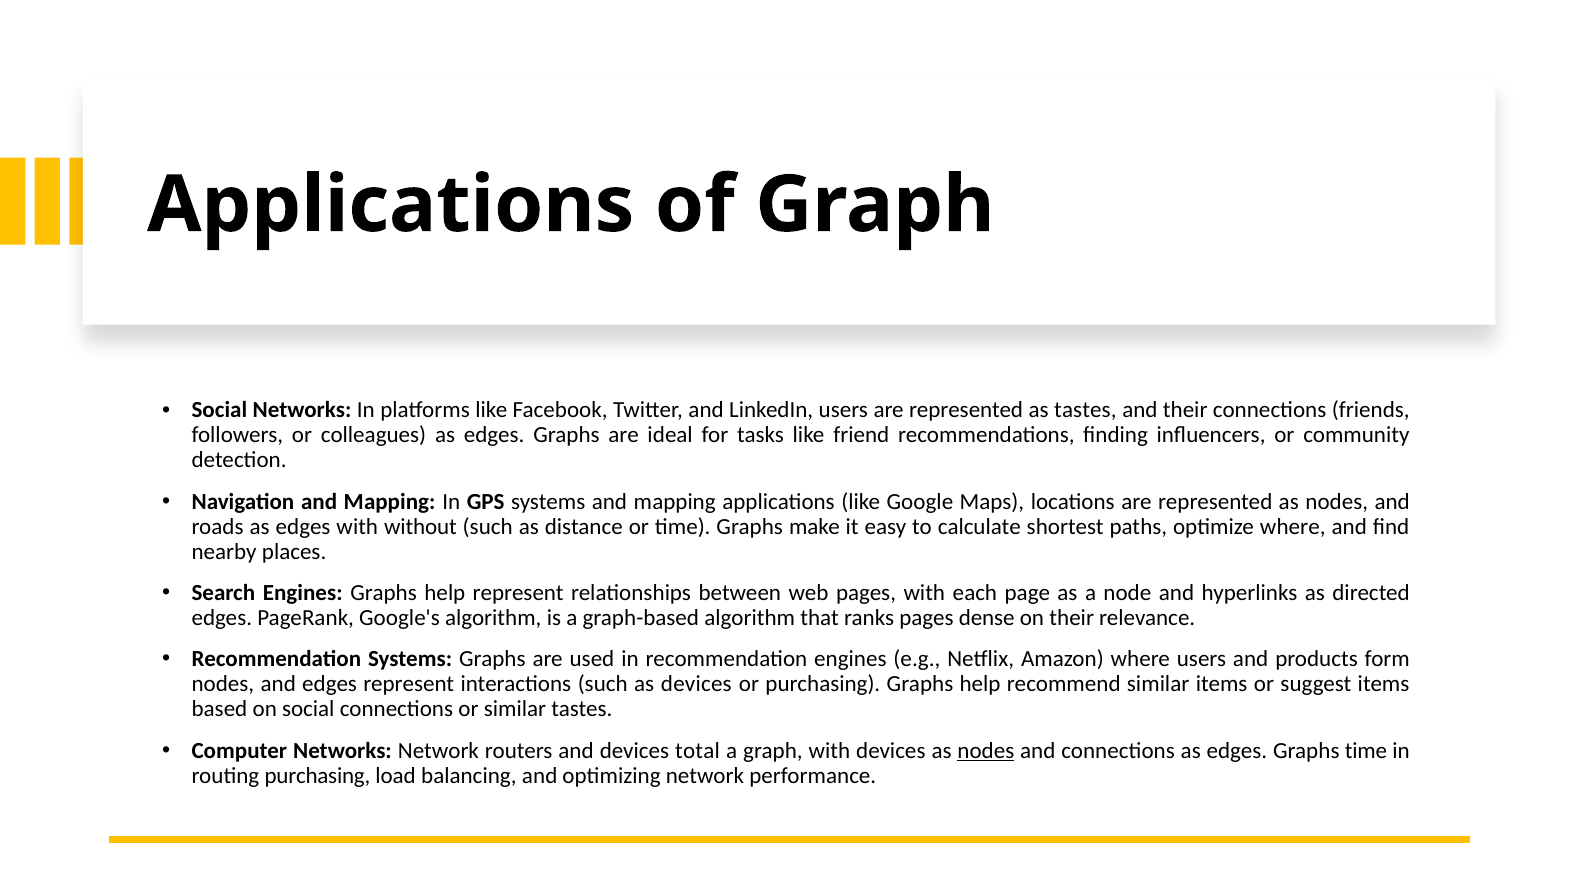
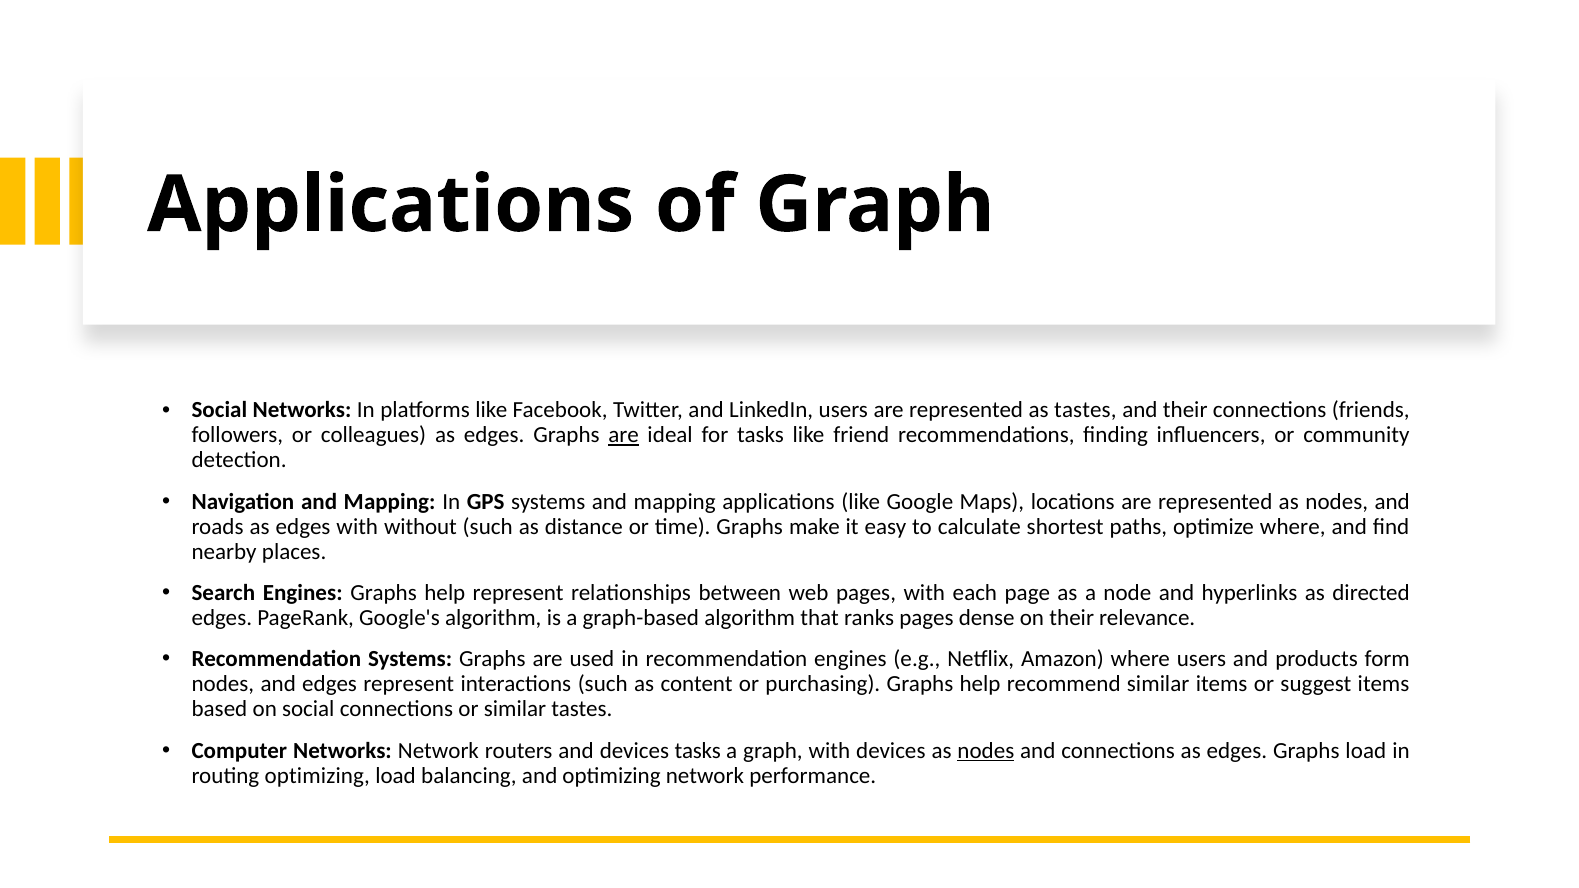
are at (624, 435) underline: none -> present
as devices: devices -> content
devices total: total -> tasks
Graphs time: time -> load
routing purchasing: purchasing -> optimizing
